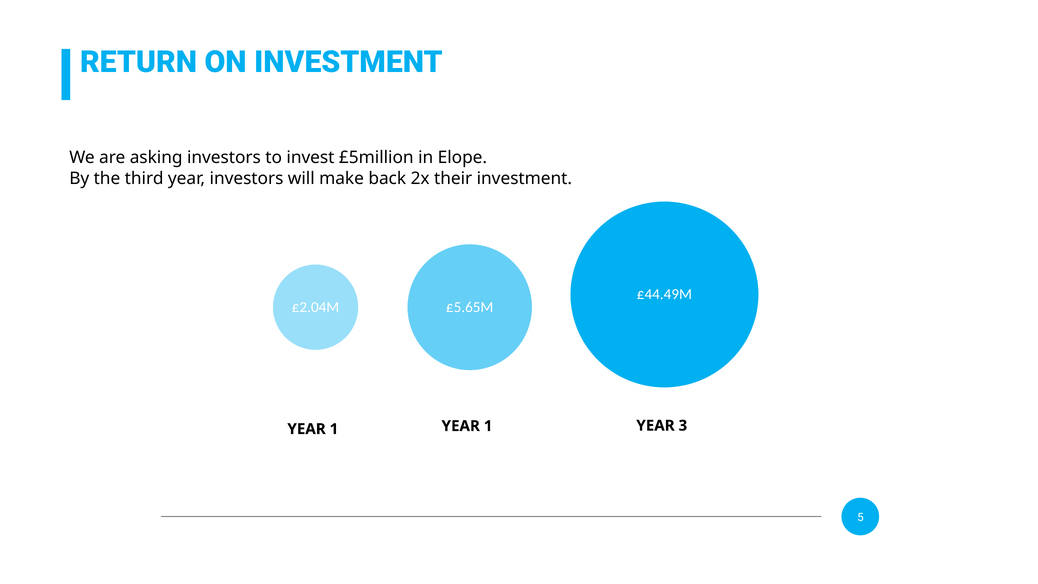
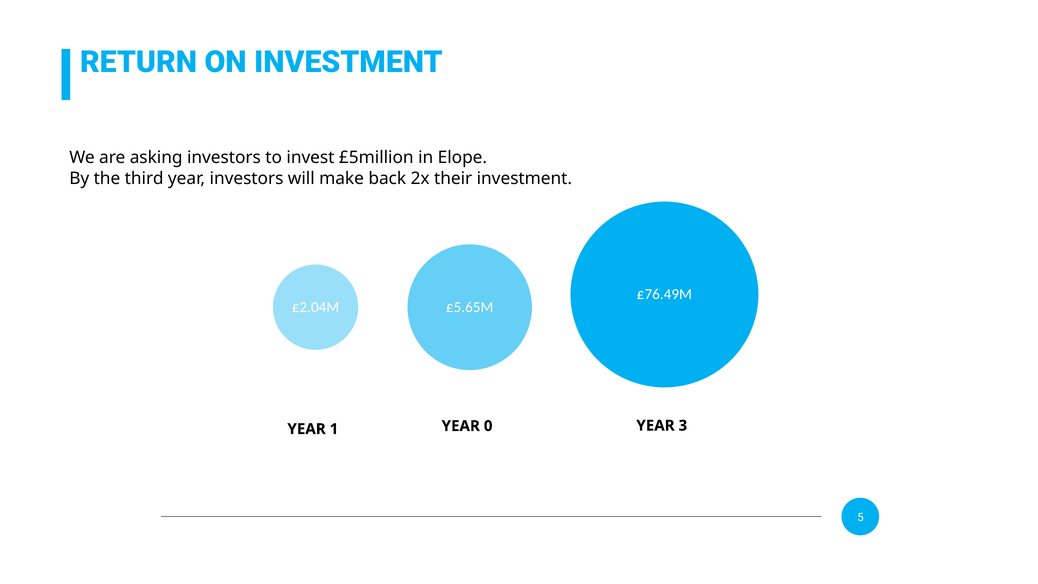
£44.49M: £44.49M -> £76.49M
1 YEAR 1: 1 -> 0
